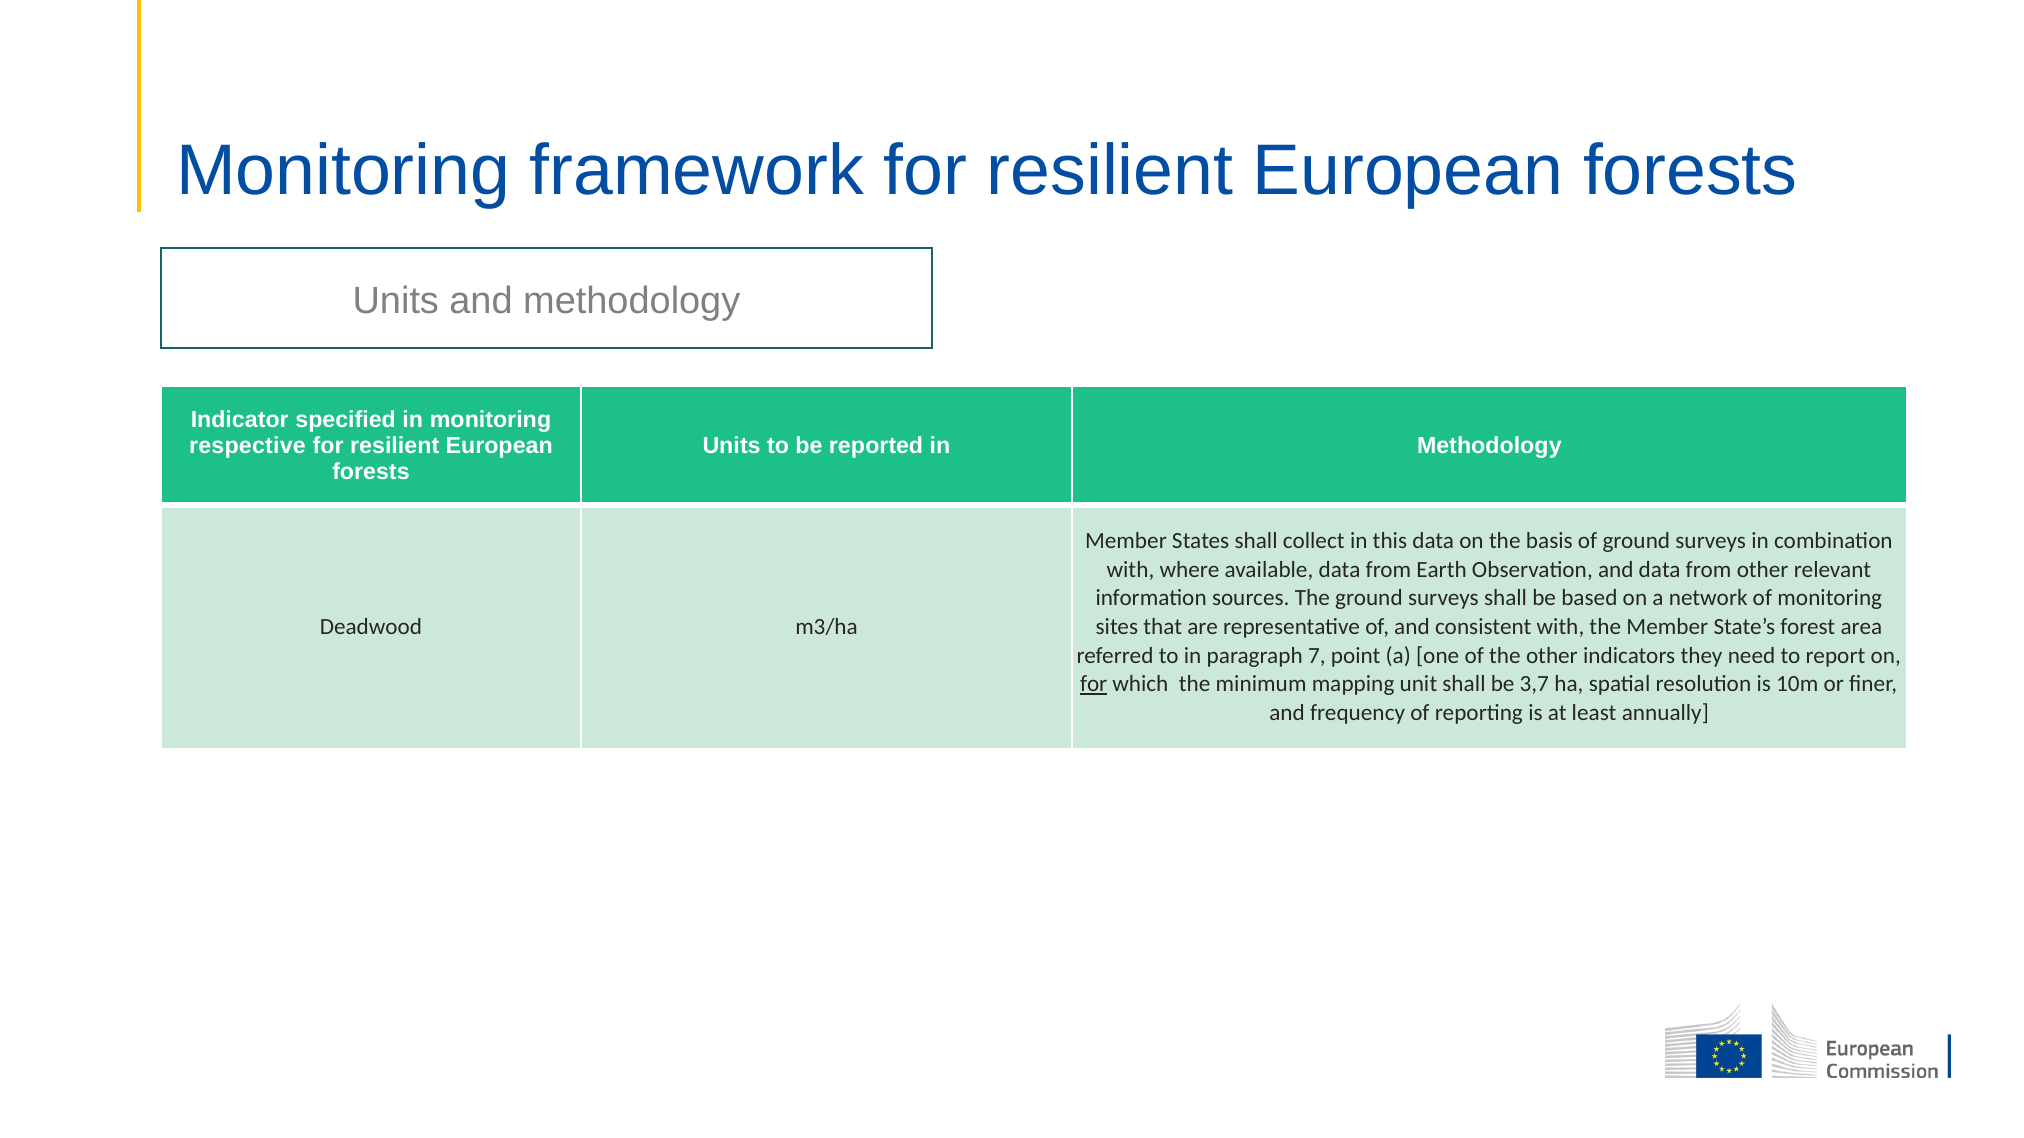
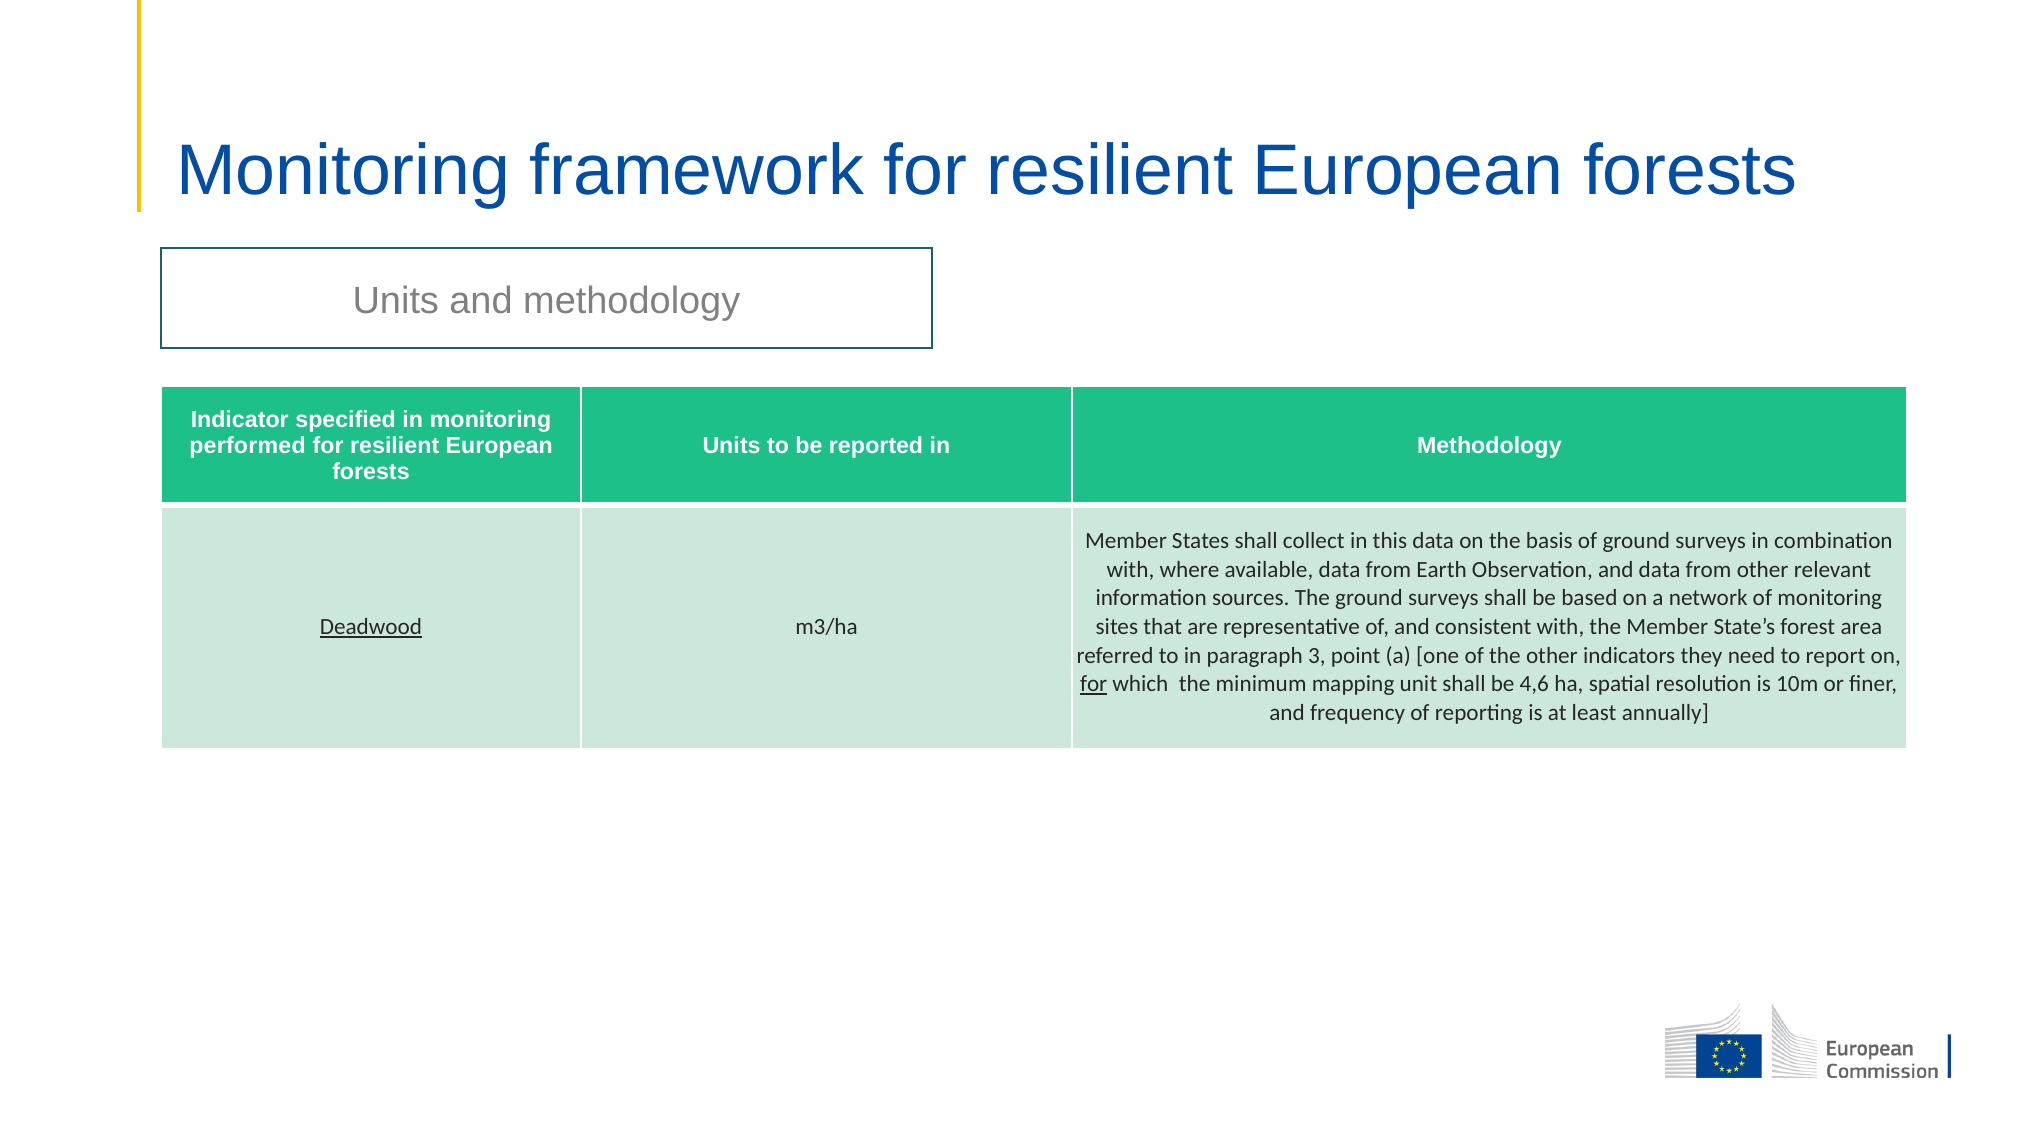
respective: respective -> performed
Deadwood underline: none -> present
7: 7 -> 3
3,7: 3,7 -> 4,6
